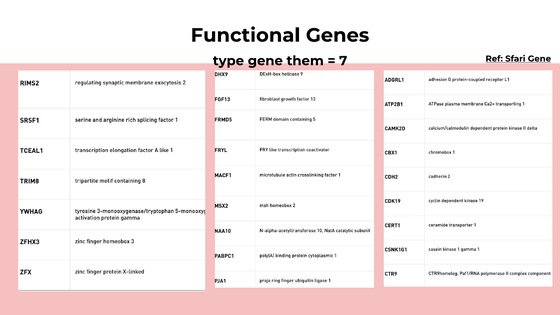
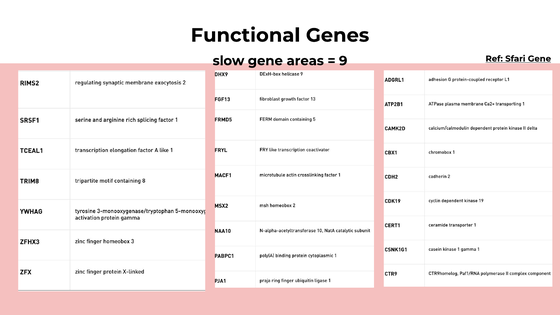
type: type -> slow
them: them -> areas
7: 7 -> 9
